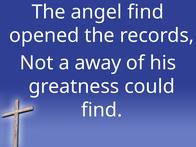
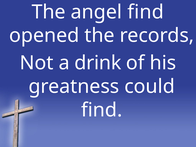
away: away -> drink
